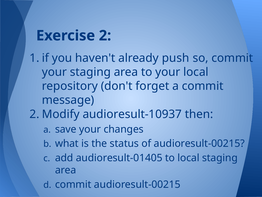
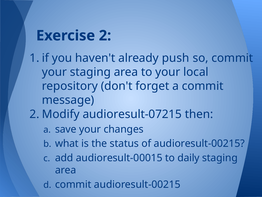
audioresult-10937: audioresult-10937 -> audioresult-07215
audioresult-01405: audioresult-01405 -> audioresult-00015
to local: local -> daily
